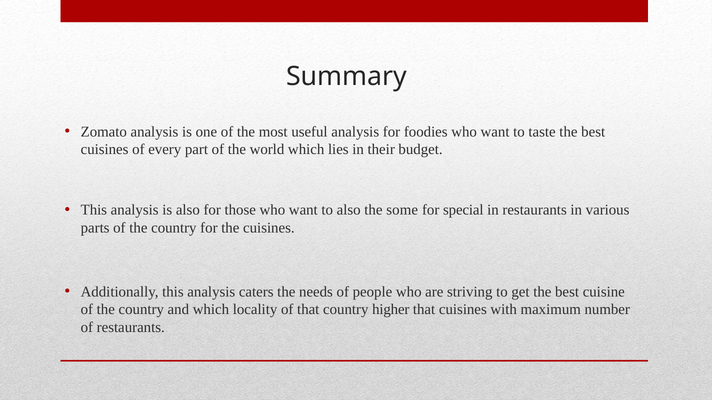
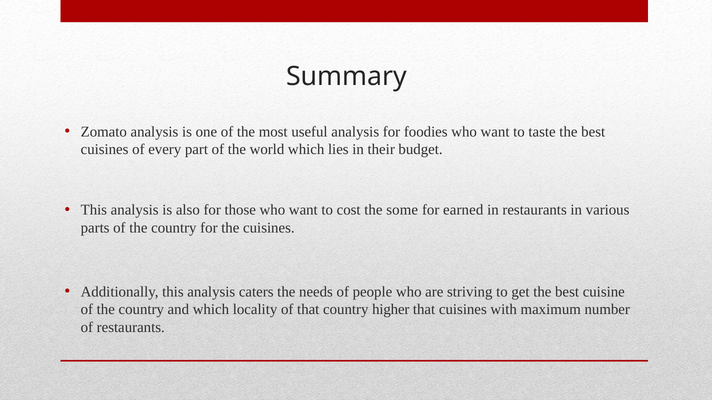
to also: also -> cost
special: special -> earned
